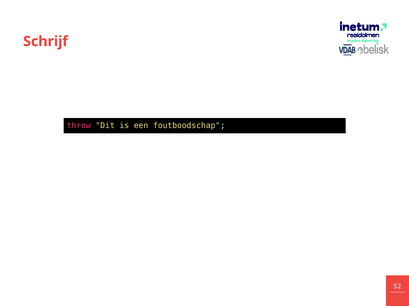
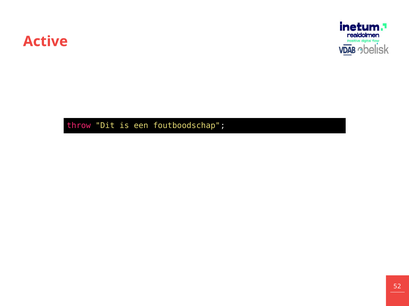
Schrijf: Schrijf -> Active
